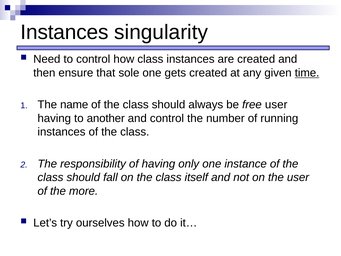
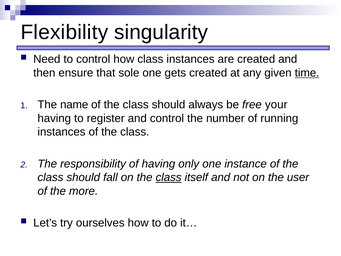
Instances at (65, 32): Instances -> Flexibility
free user: user -> your
another: another -> register
class at (169, 177) underline: none -> present
